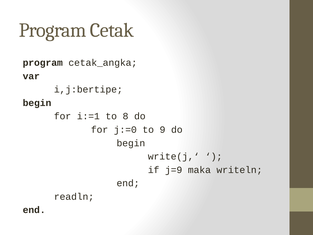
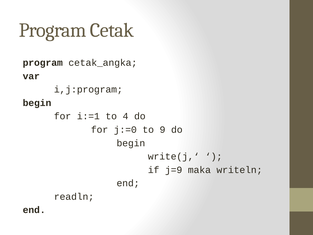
i,j:bertipe: i,j:bertipe -> i,j:program
8: 8 -> 4
